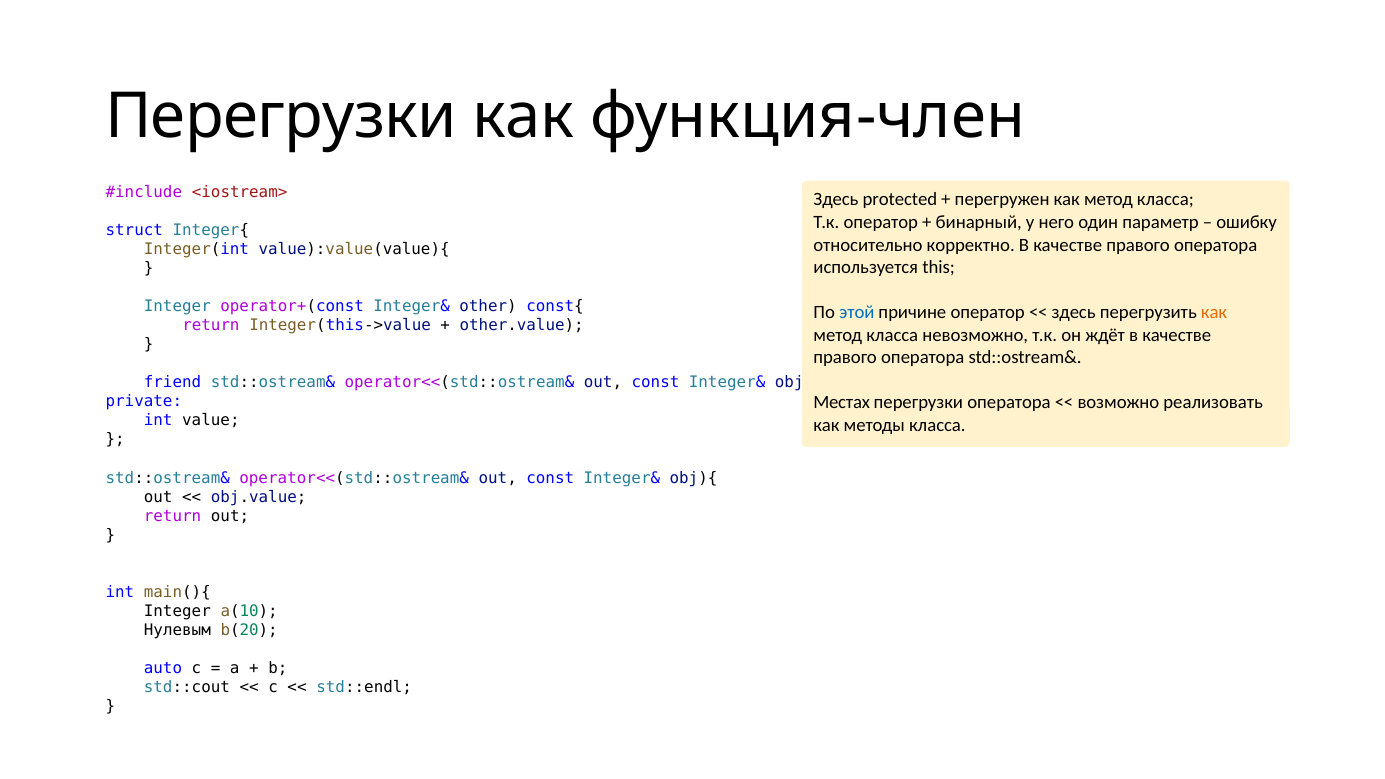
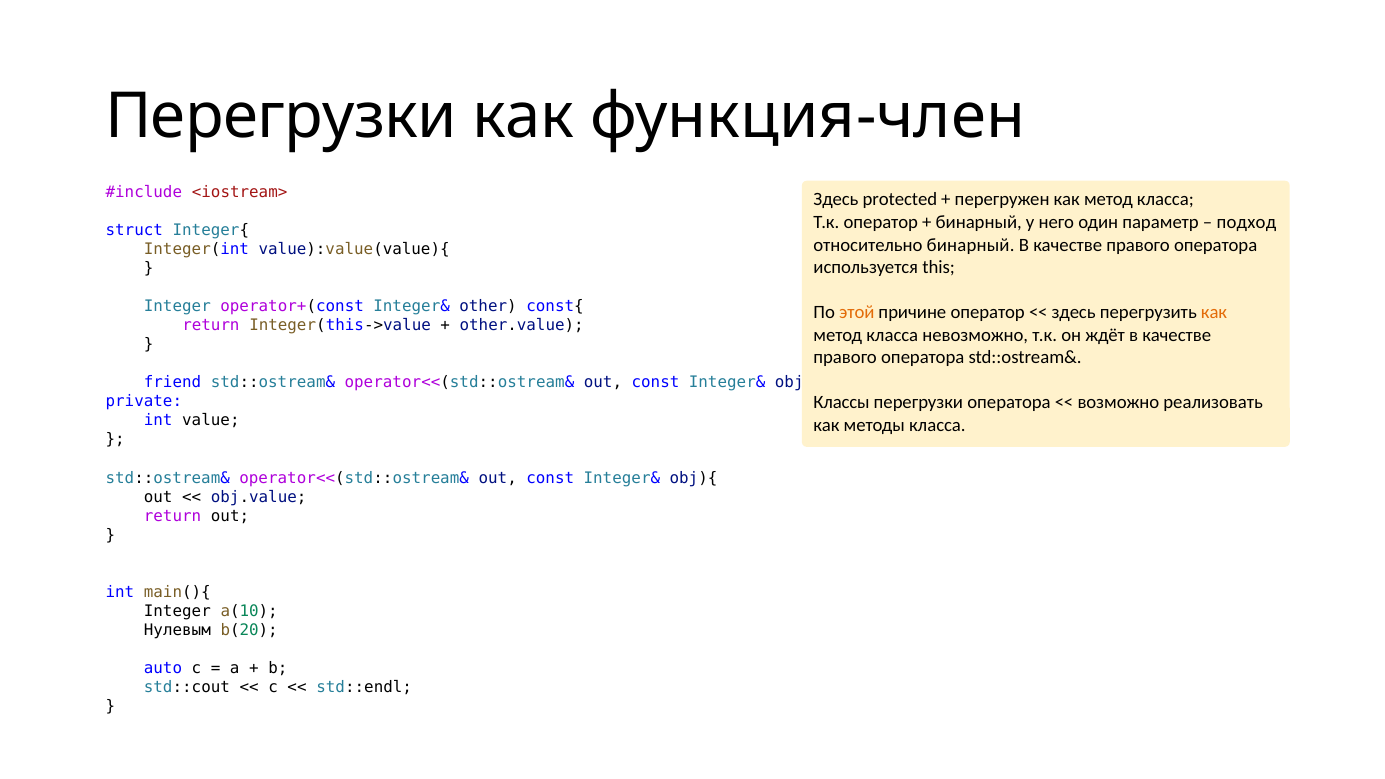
ошибку: ошибку -> подход
относительно корректно: корректно -> бинарный
этой colour: blue -> orange
Местах: Местах -> Классы
